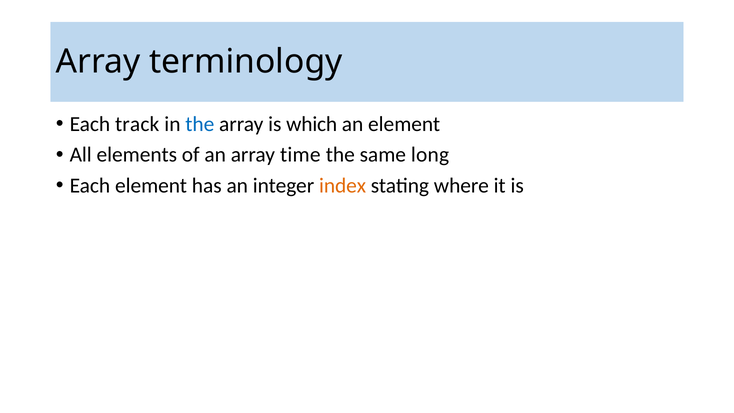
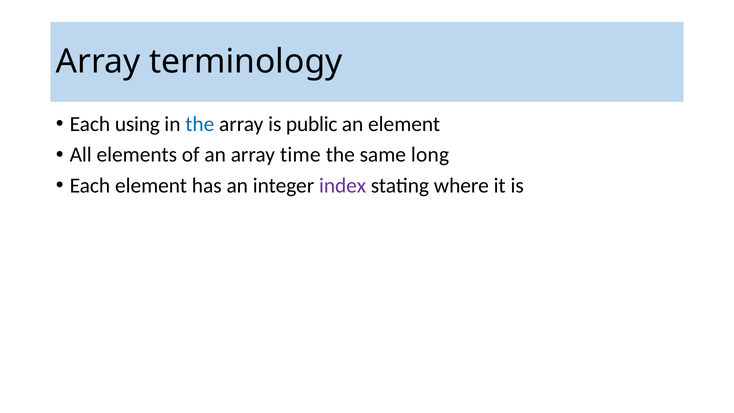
track: track -> using
which: which -> public
index colour: orange -> purple
